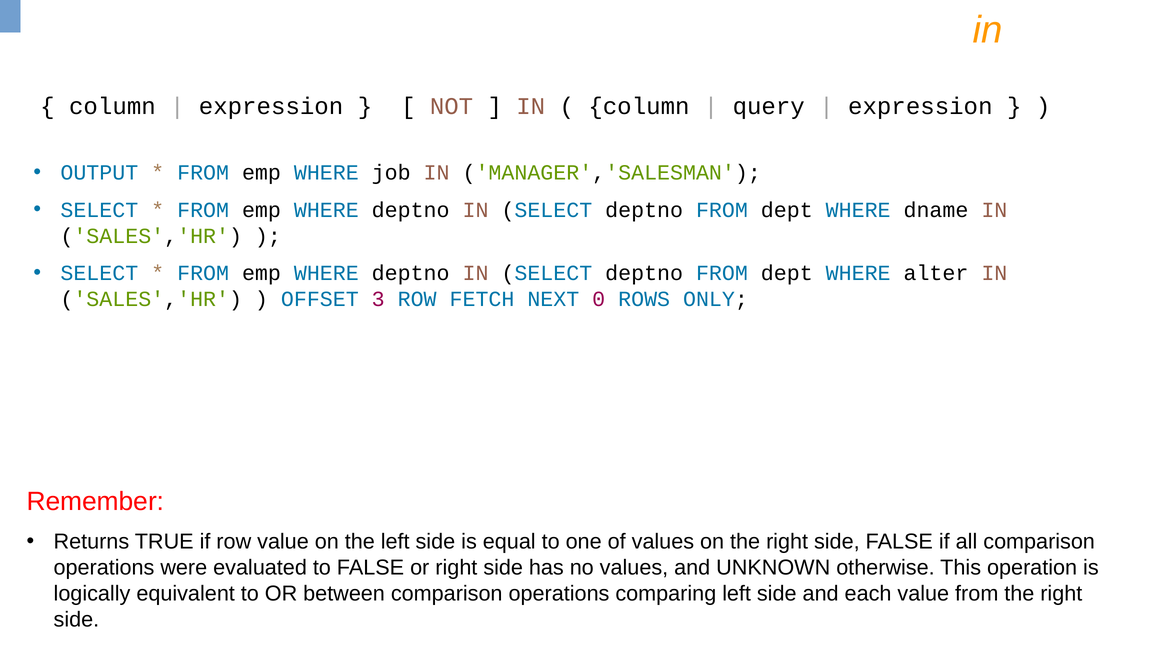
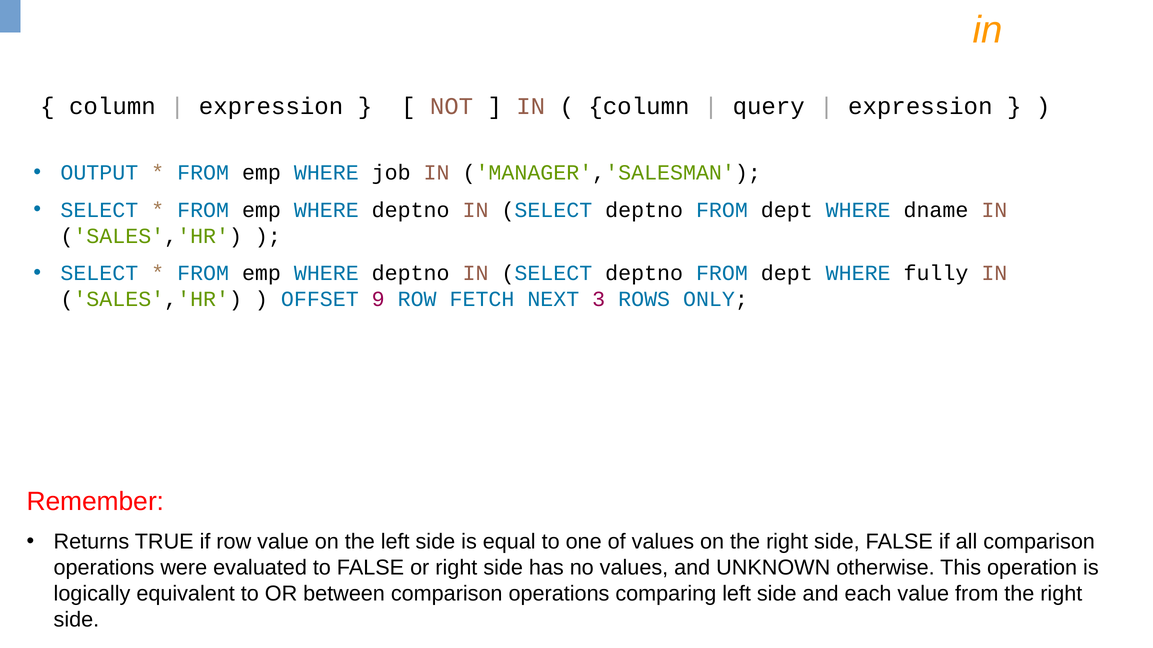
alter: alter -> fully
3: 3 -> 9
0: 0 -> 3
